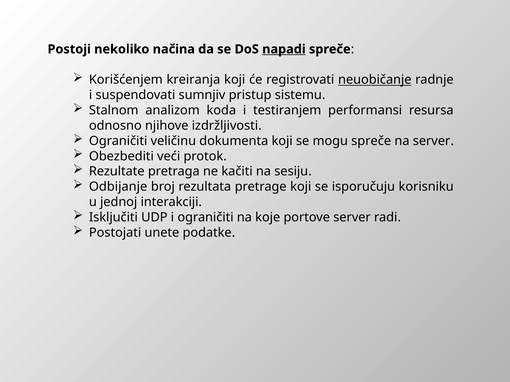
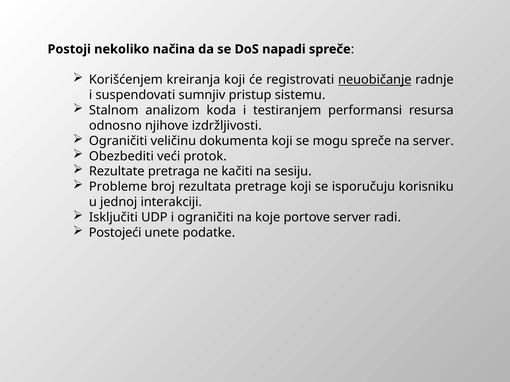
napadi underline: present -> none
Odbijanje: Odbijanje -> Probleme
Postojati: Postojati -> Postojeći
